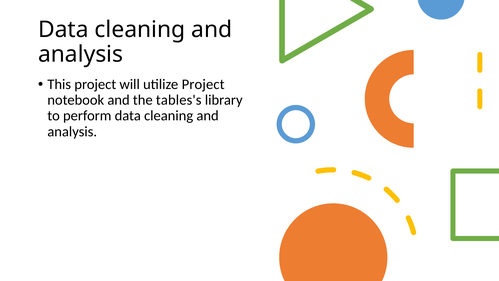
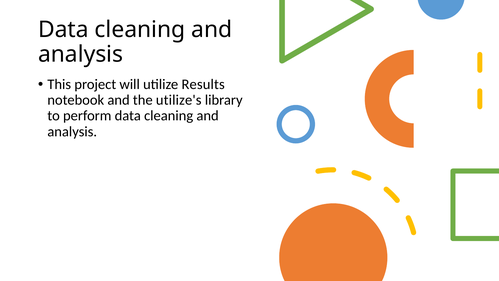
utilize Project: Project -> Results
tables's: tables's -> utilize's
